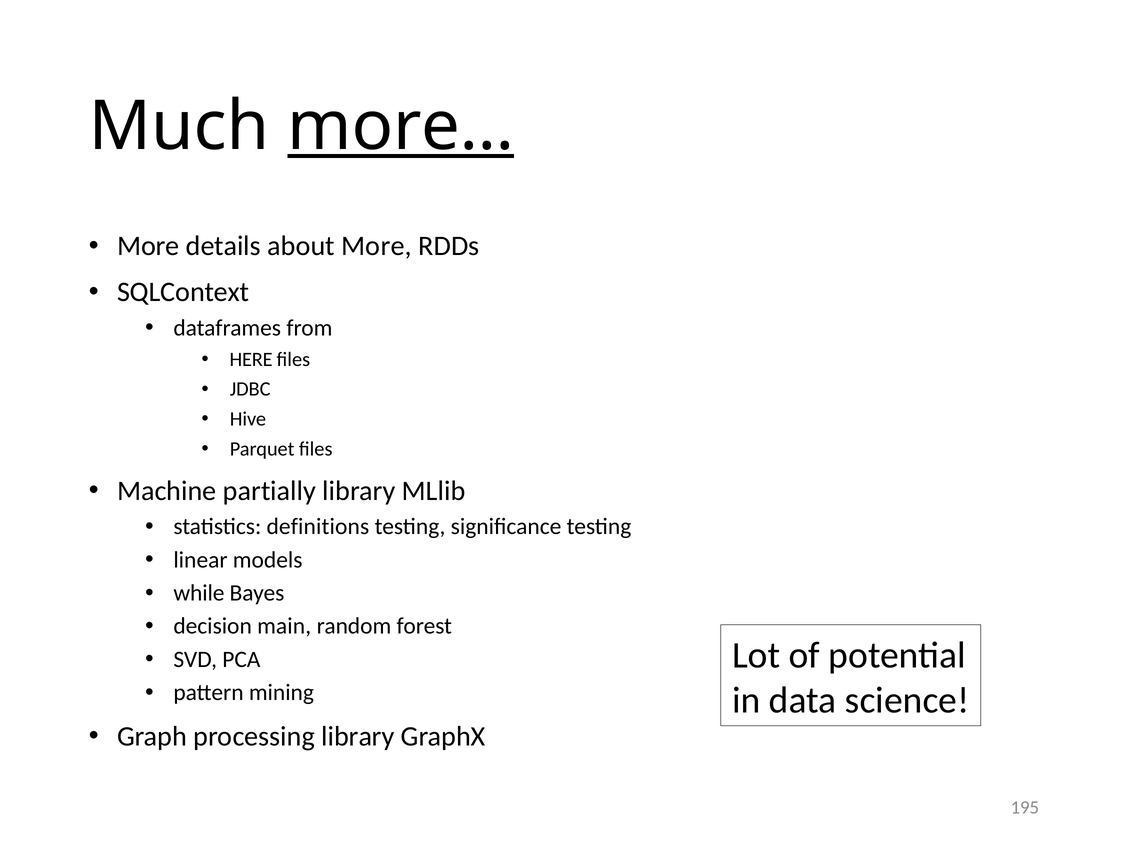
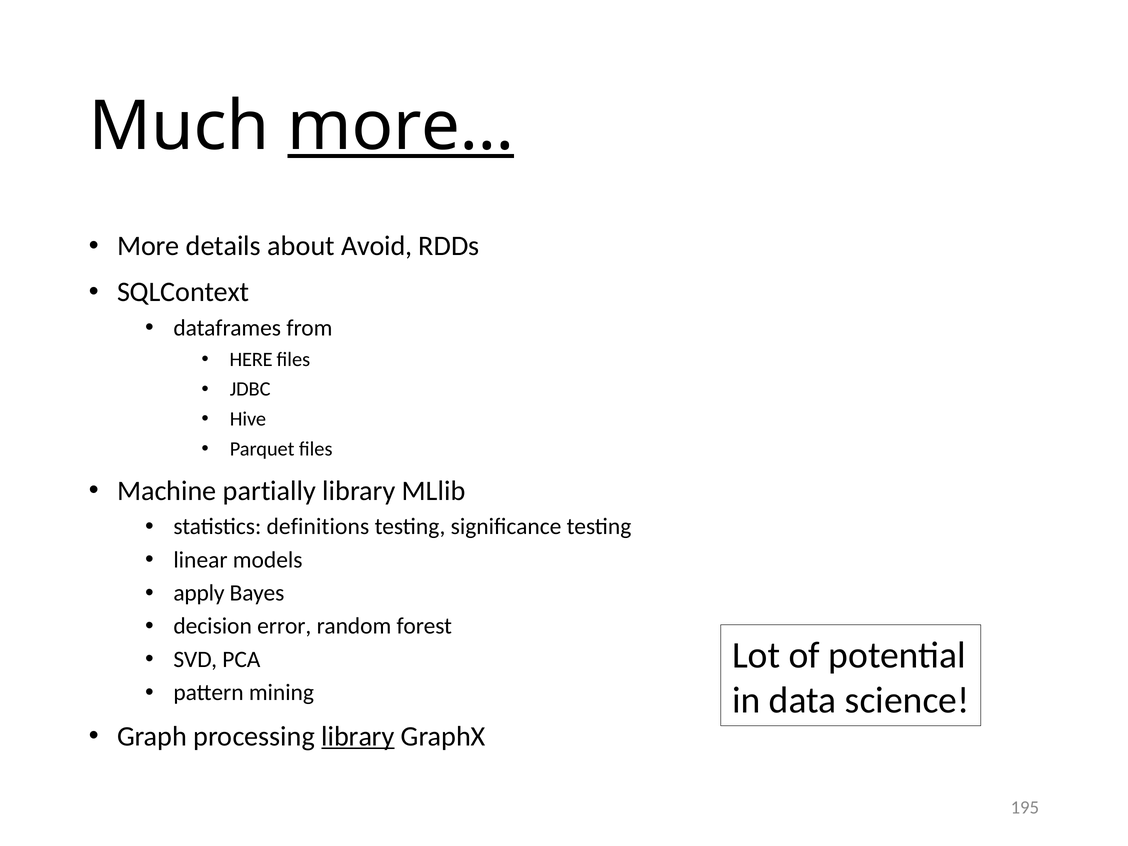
about More: More -> Avoid
while: while -> apply
main: main -> error
library at (358, 736) underline: none -> present
